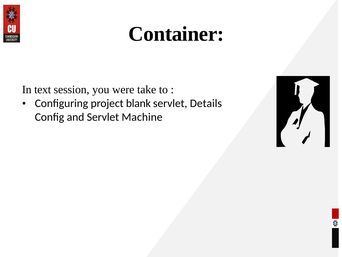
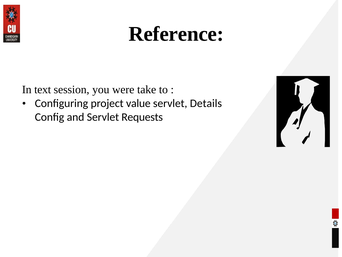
Container: Container -> Reference
blank: blank -> value
Machine: Machine -> Requests
